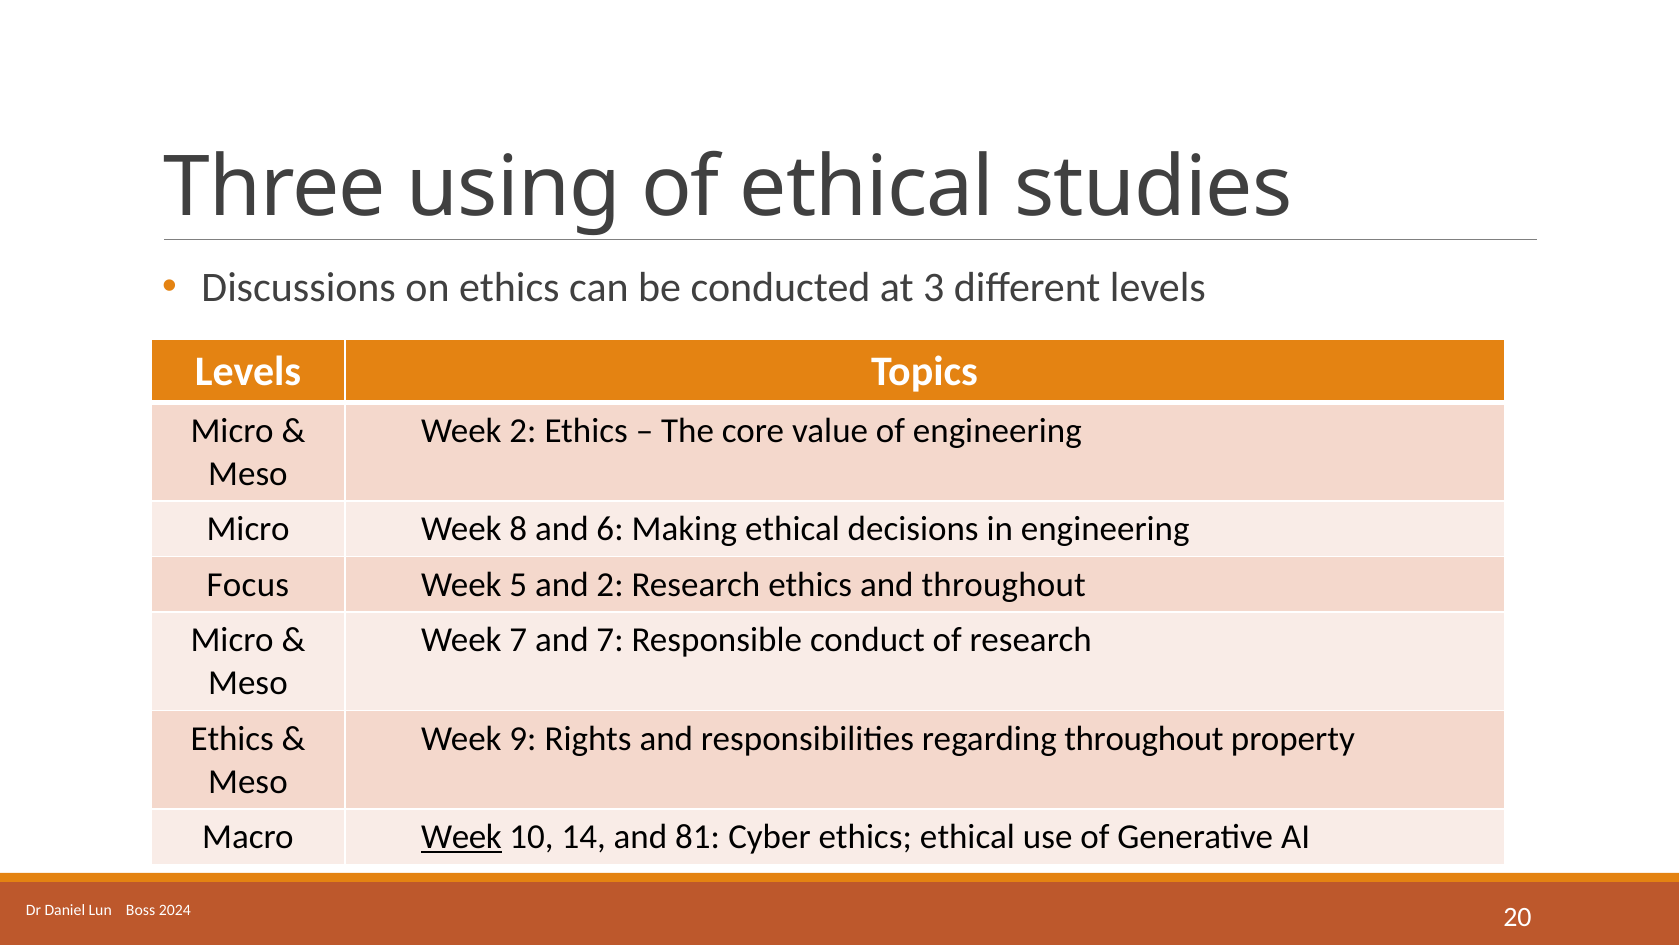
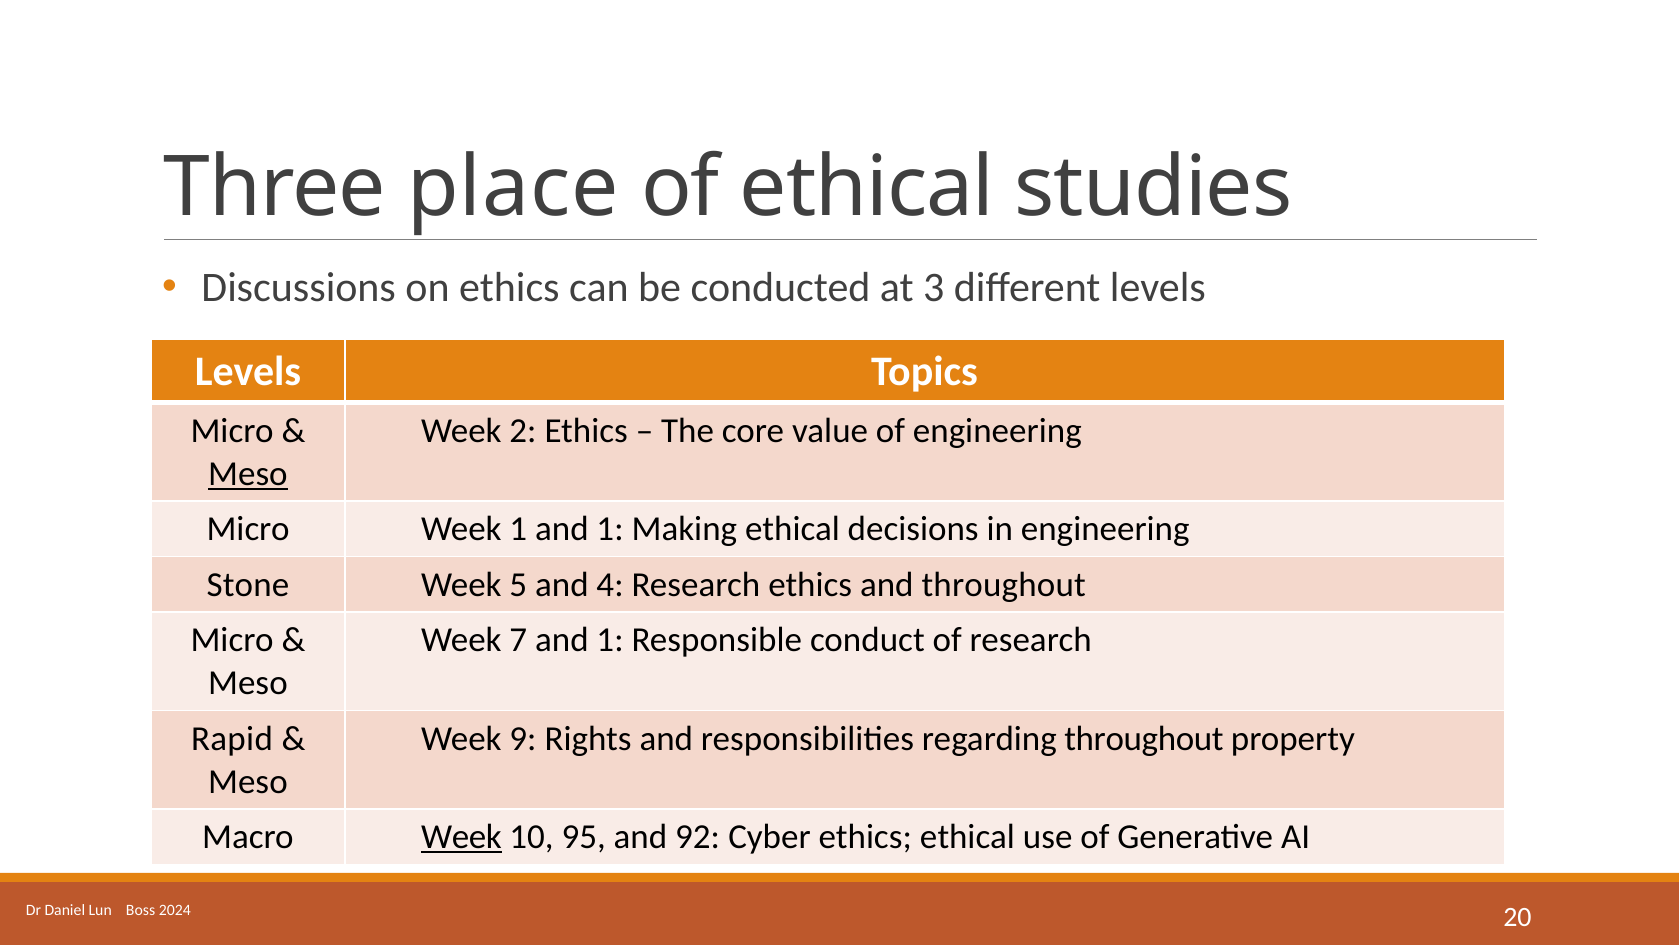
using: using -> place
Meso at (248, 473) underline: none -> present
Week 8: 8 -> 1
6 at (610, 529): 6 -> 1
Focus: Focus -> Stone
and 2: 2 -> 4
7 and 7: 7 -> 1
Ethics at (232, 738): Ethics -> Rapid
14: 14 -> 95
81: 81 -> 92
